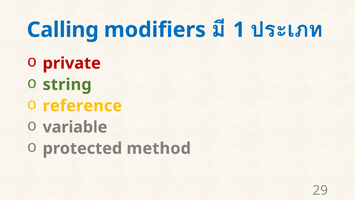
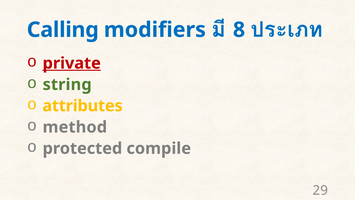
1: 1 -> 8
private underline: none -> present
reference: reference -> attributes
variable: variable -> method
method: method -> compile
